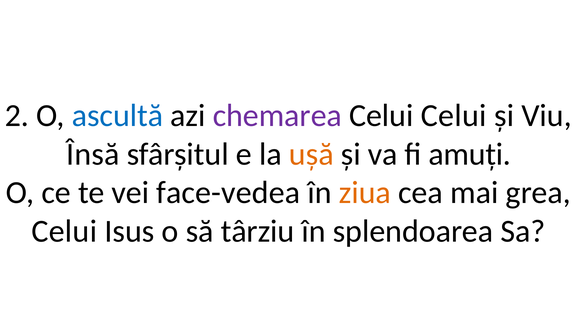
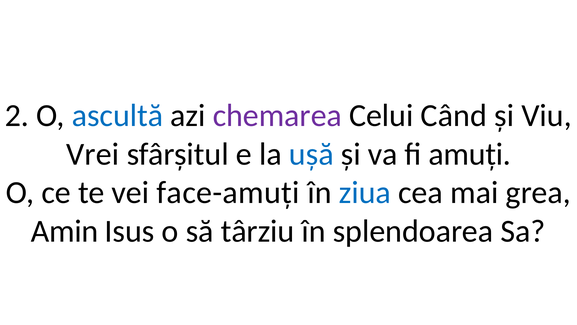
Celui Celui: Celui -> Când
Însă: Însă -> Vrei
ușă colour: orange -> blue
face-vedea: face-vedea -> face-amuți
ziua colour: orange -> blue
Celui at (64, 231): Celui -> Amin
